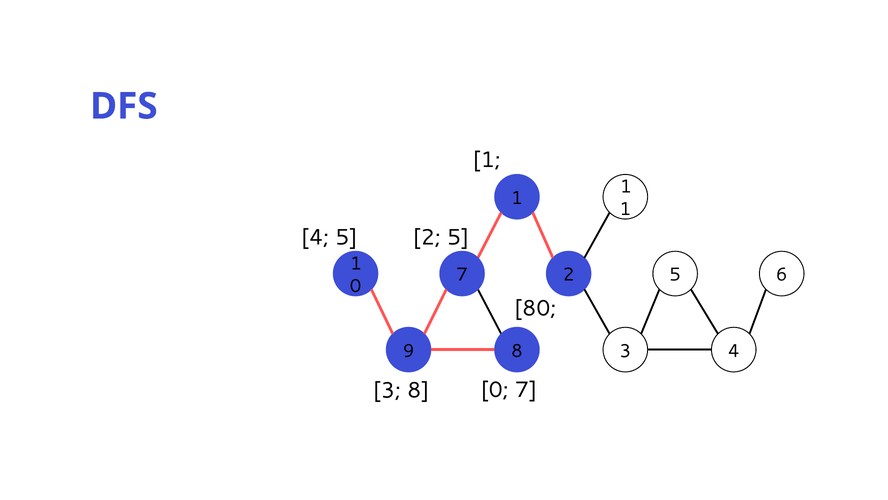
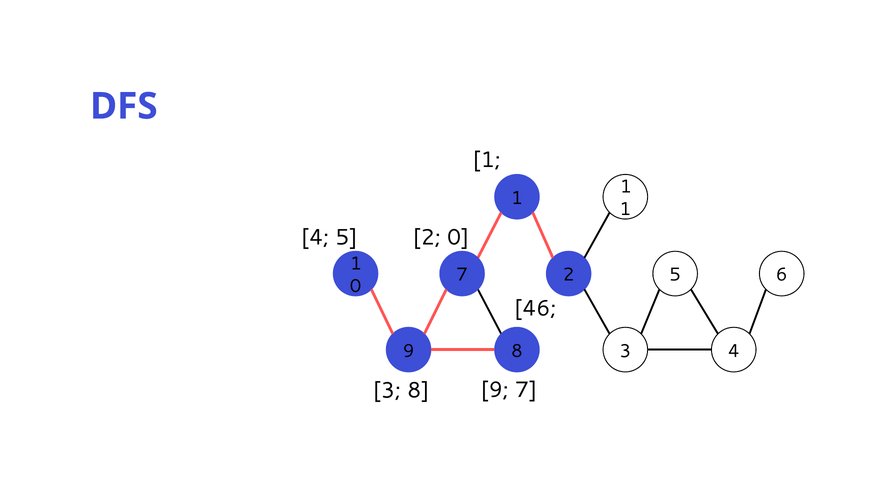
2 5: 5 -> 0
80: 80 -> 46
0 at (495, 390): 0 -> 9
